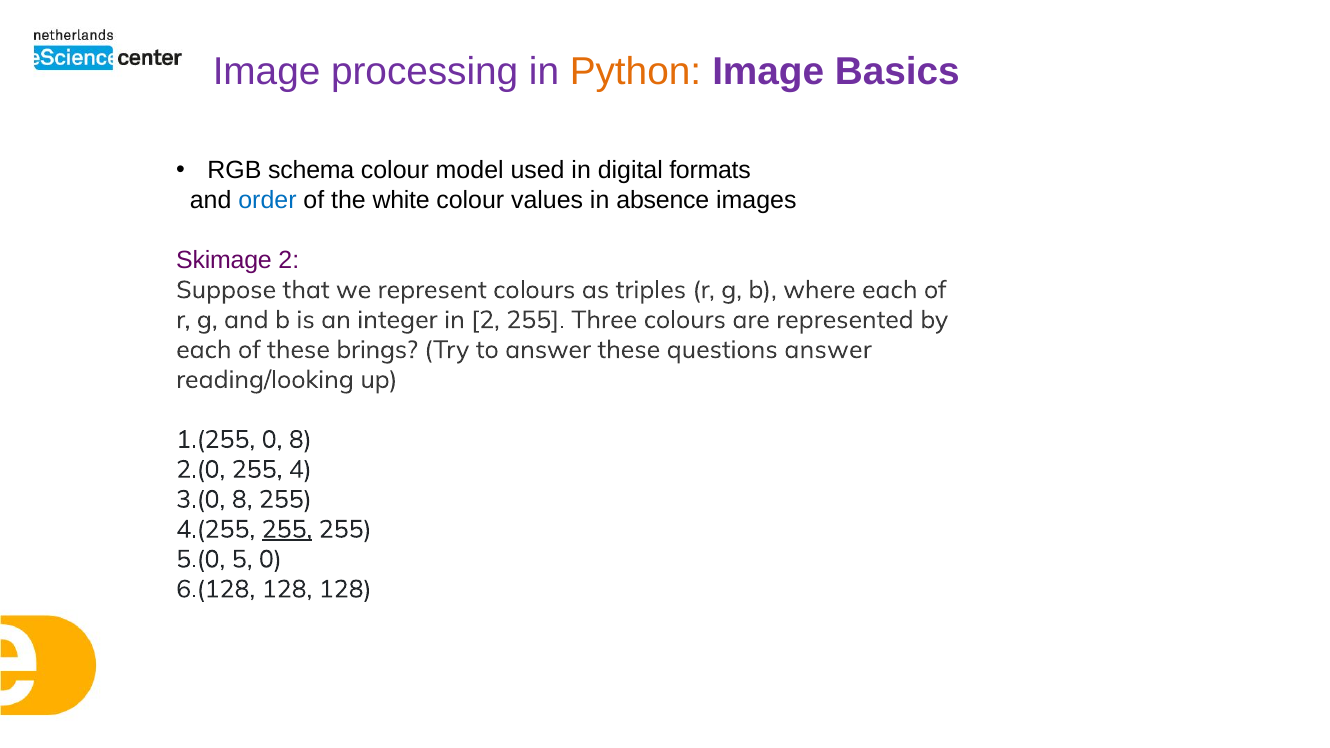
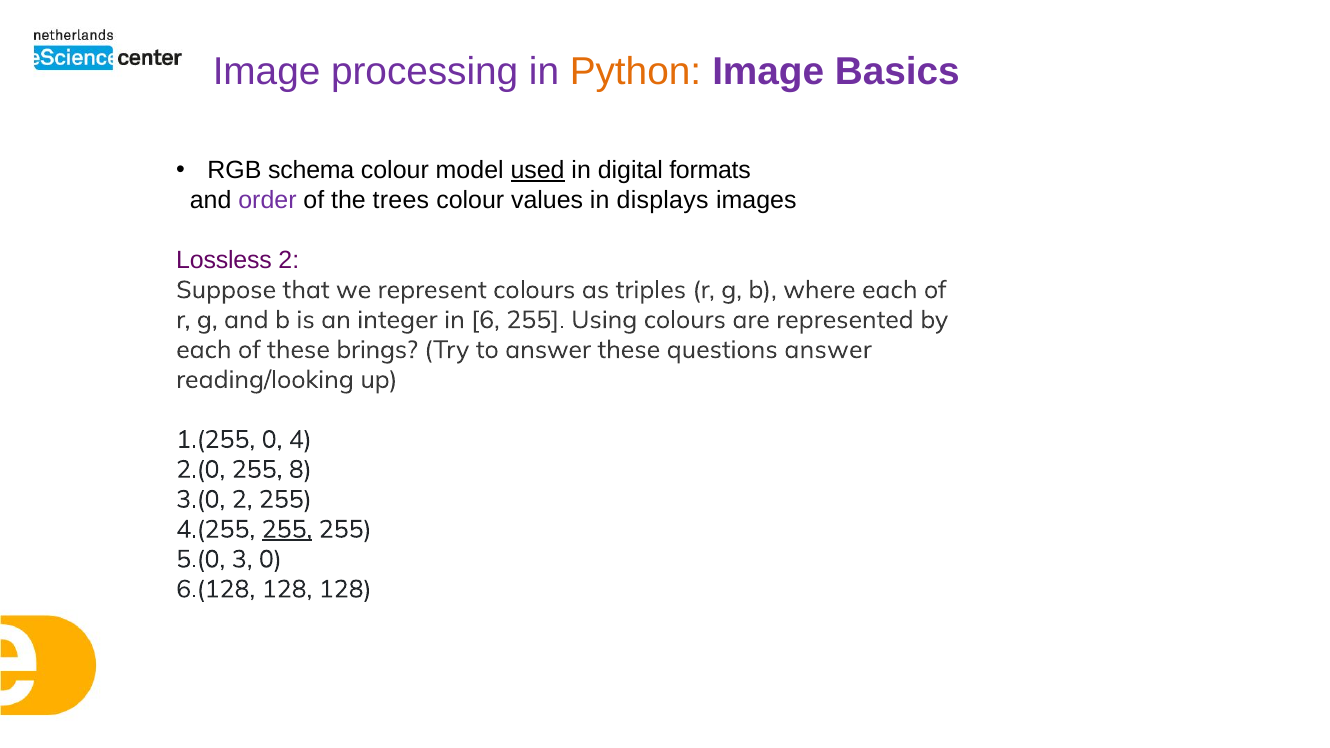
used underline: none -> present
order colour: blue -> purple
white: white -> trees
absence: absence -> displays
Skimage: Skimage -> Lossless
in 2: 2 -> 6
Three: Three -> Using
0 8: 8 -> 4
4: 4 -> 8
8 at (242, 500): 8 -> 2
5: 5 -> 3
